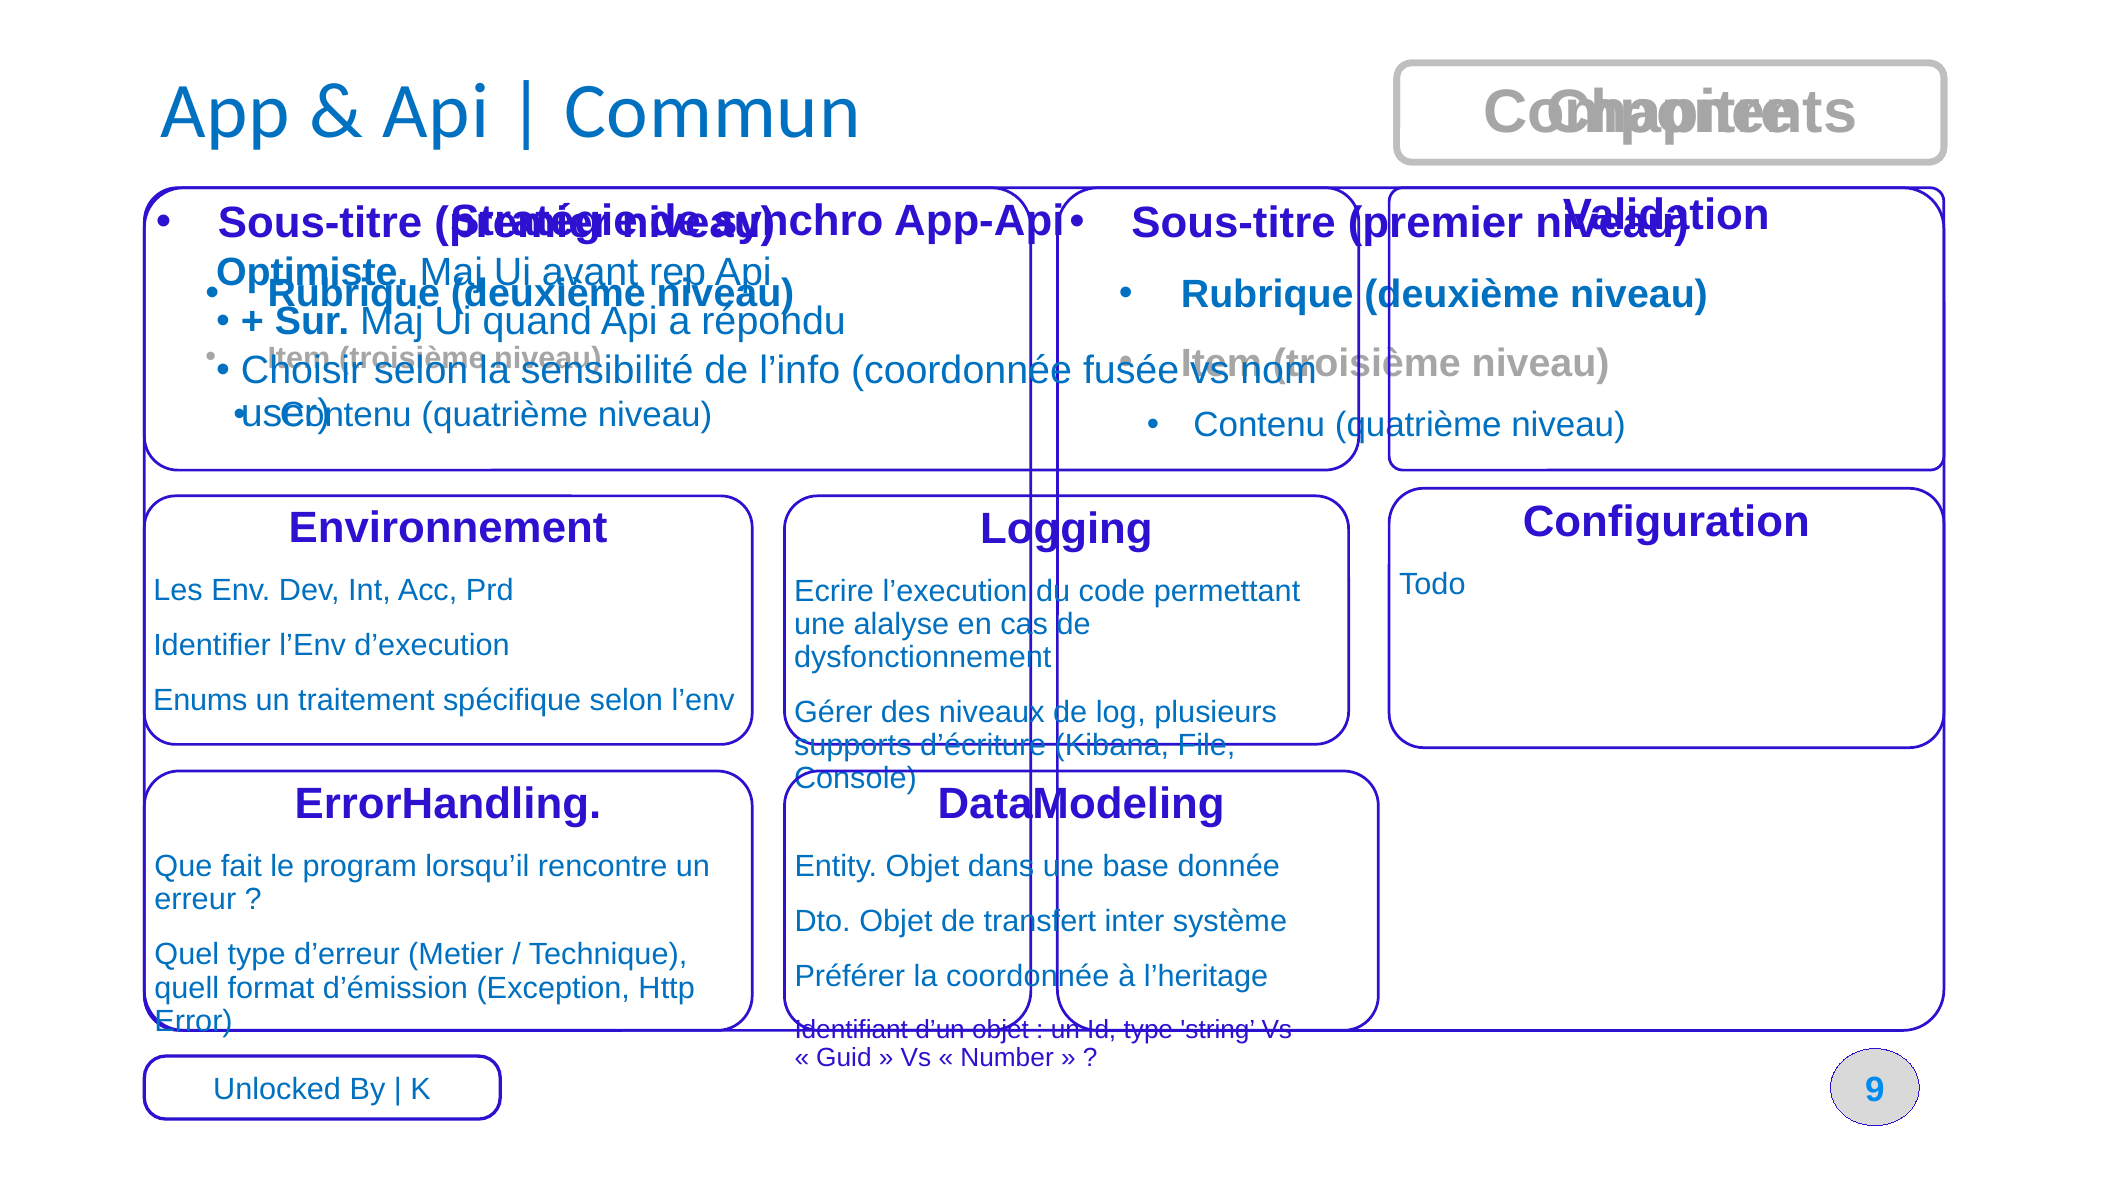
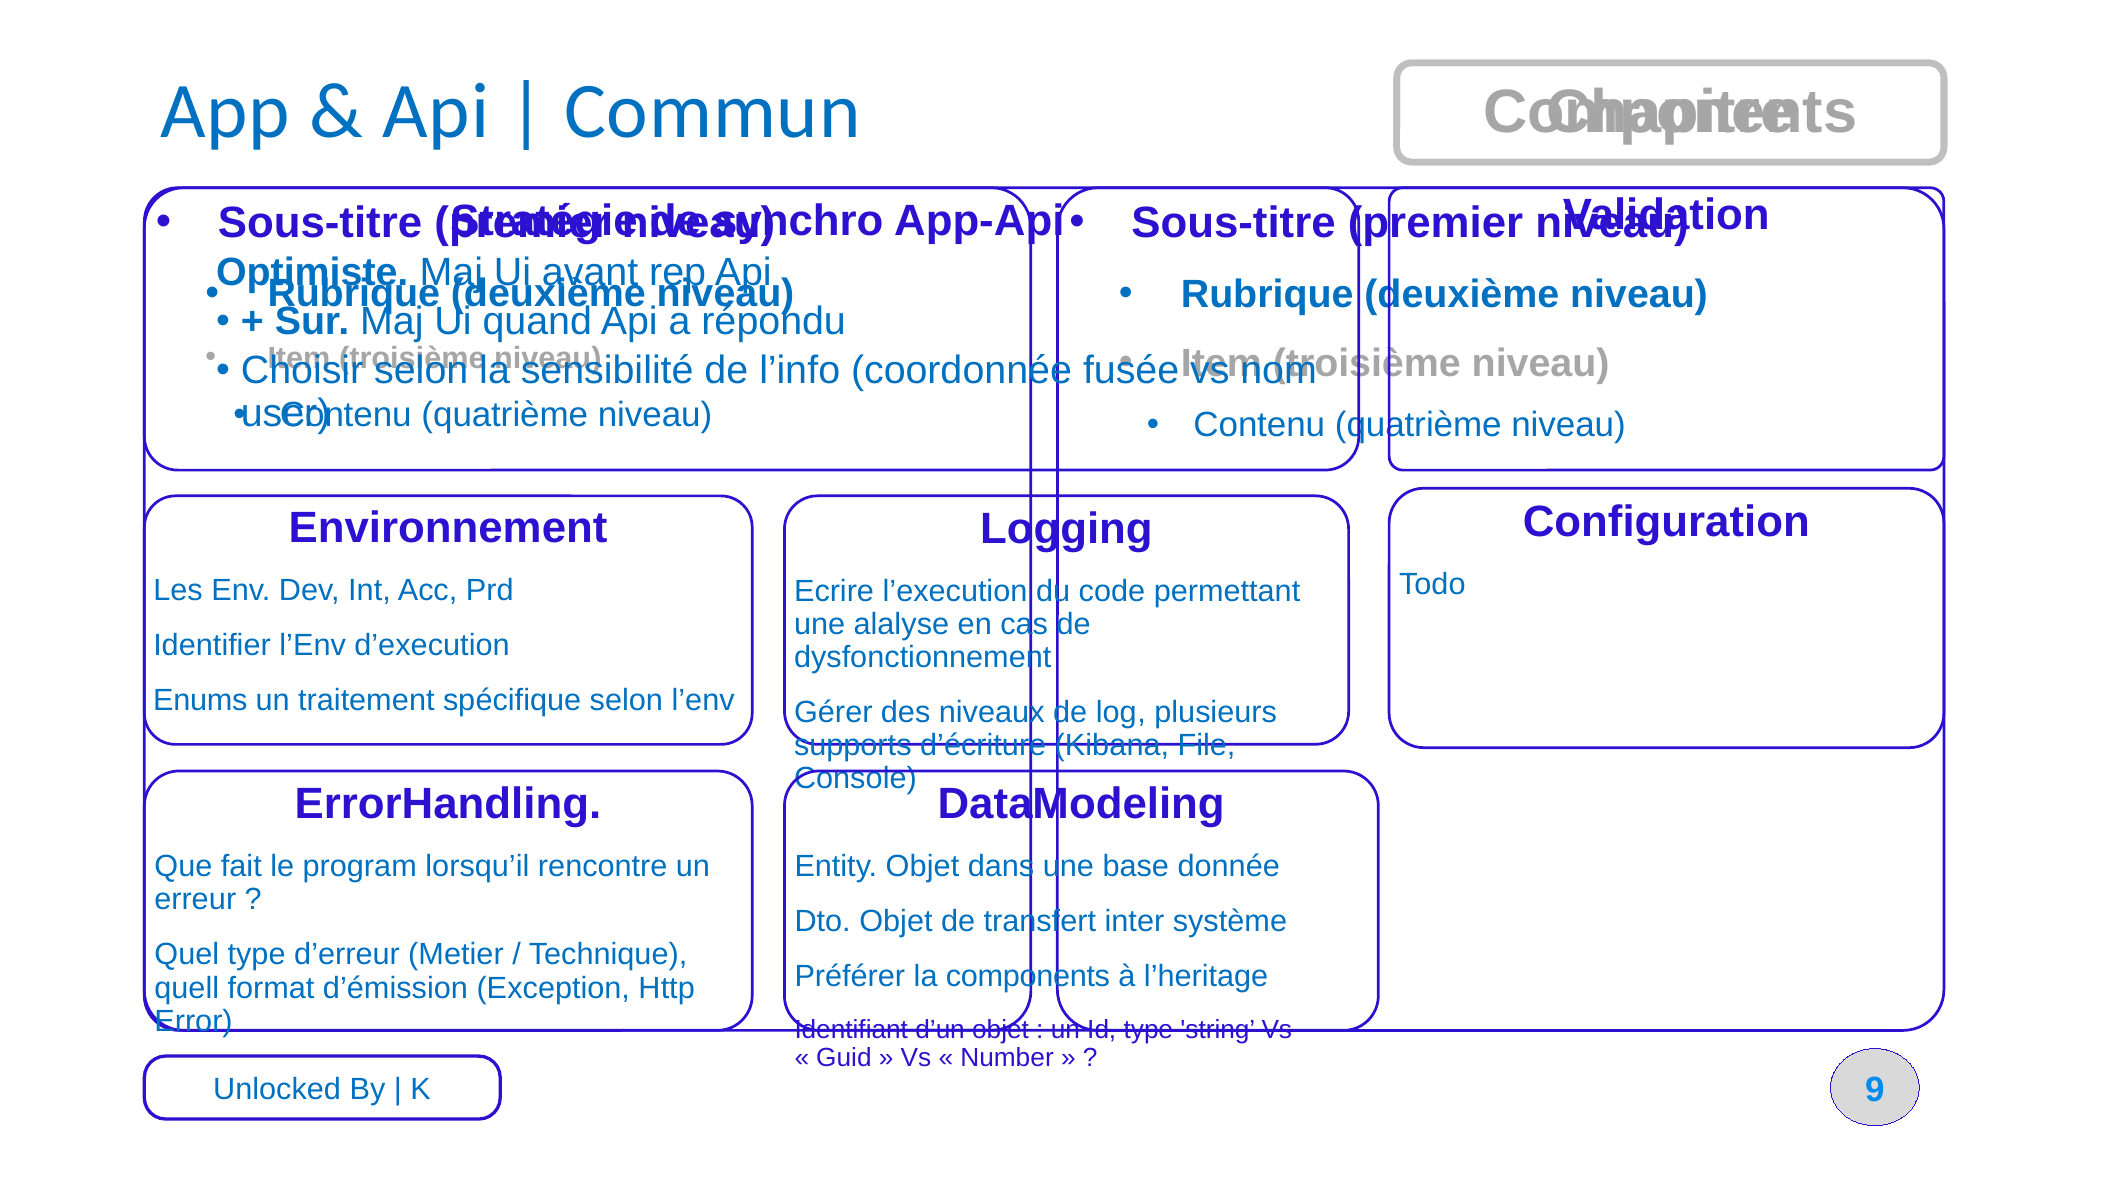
la coordonnée: coordonnée -> components
